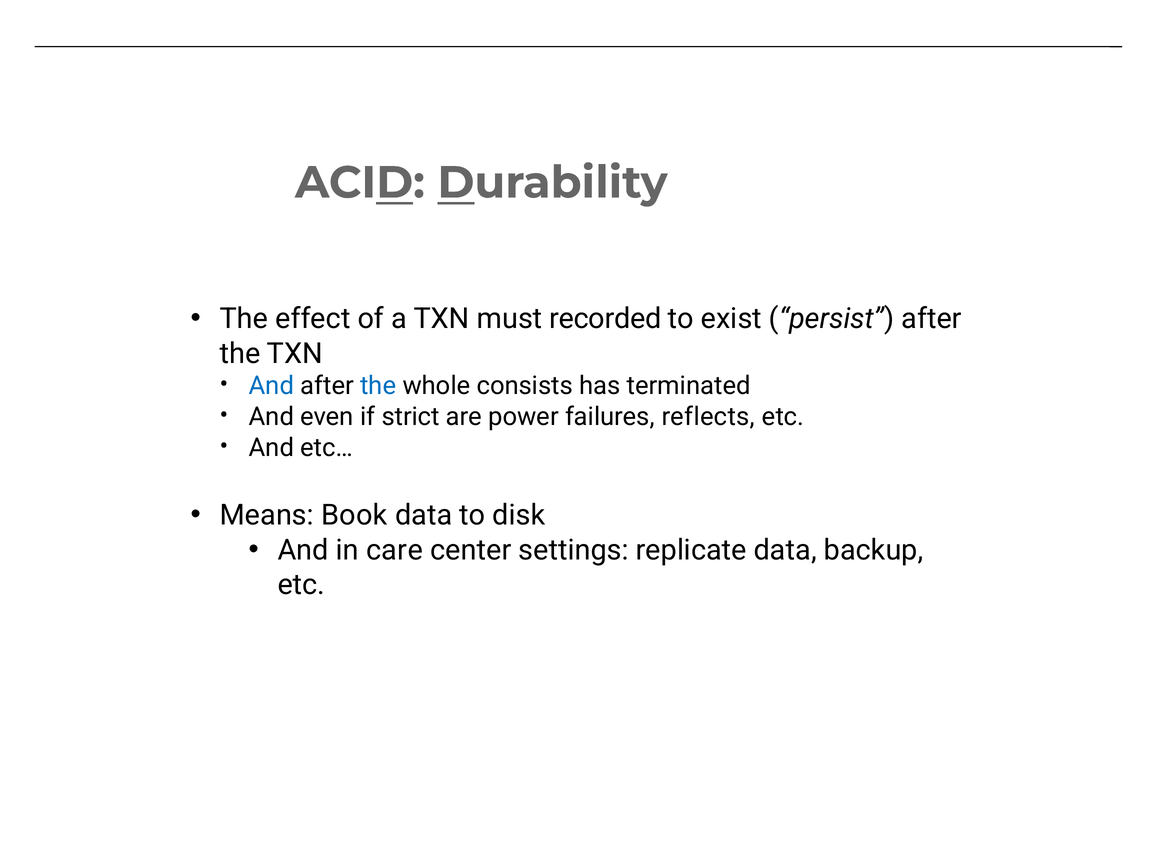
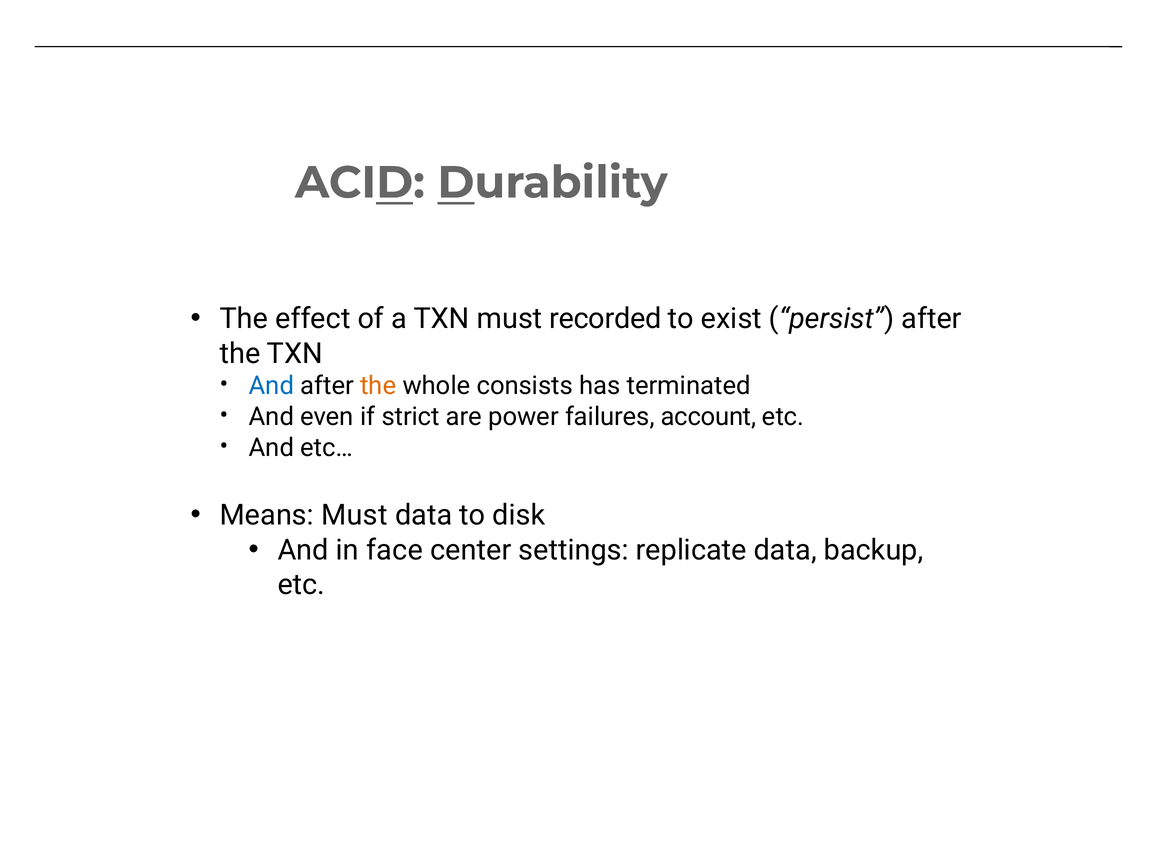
the at (378, 386) colour: blue -> orange
reflects: reflects -> account
Means Book: Book -> Must
care: care -> face
